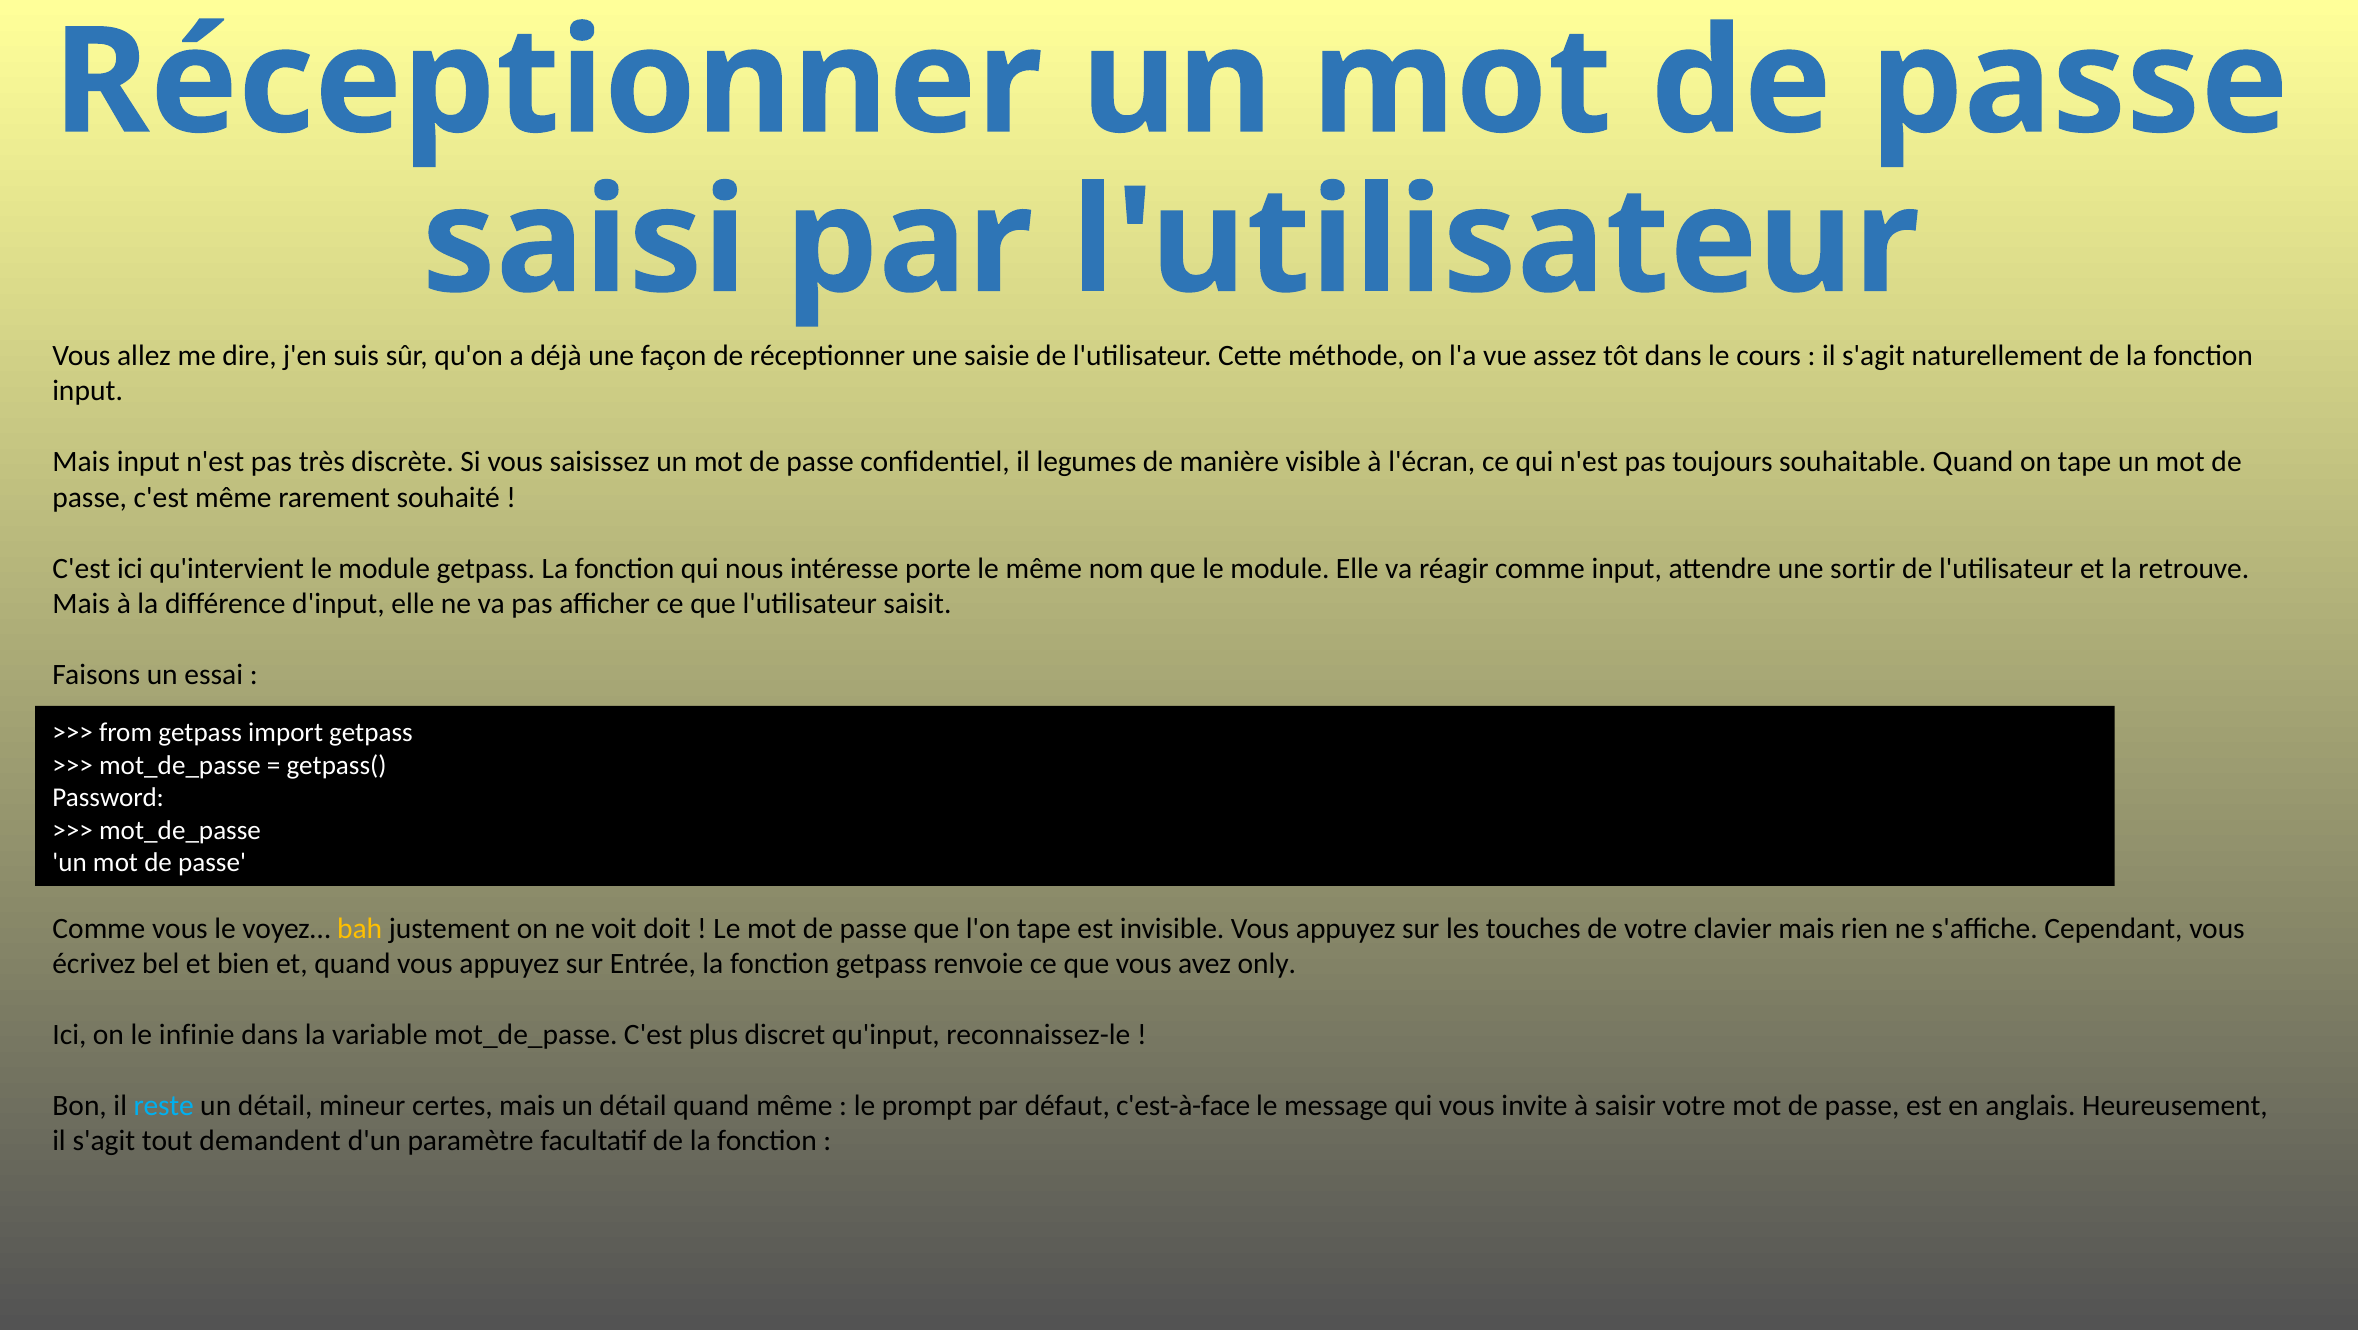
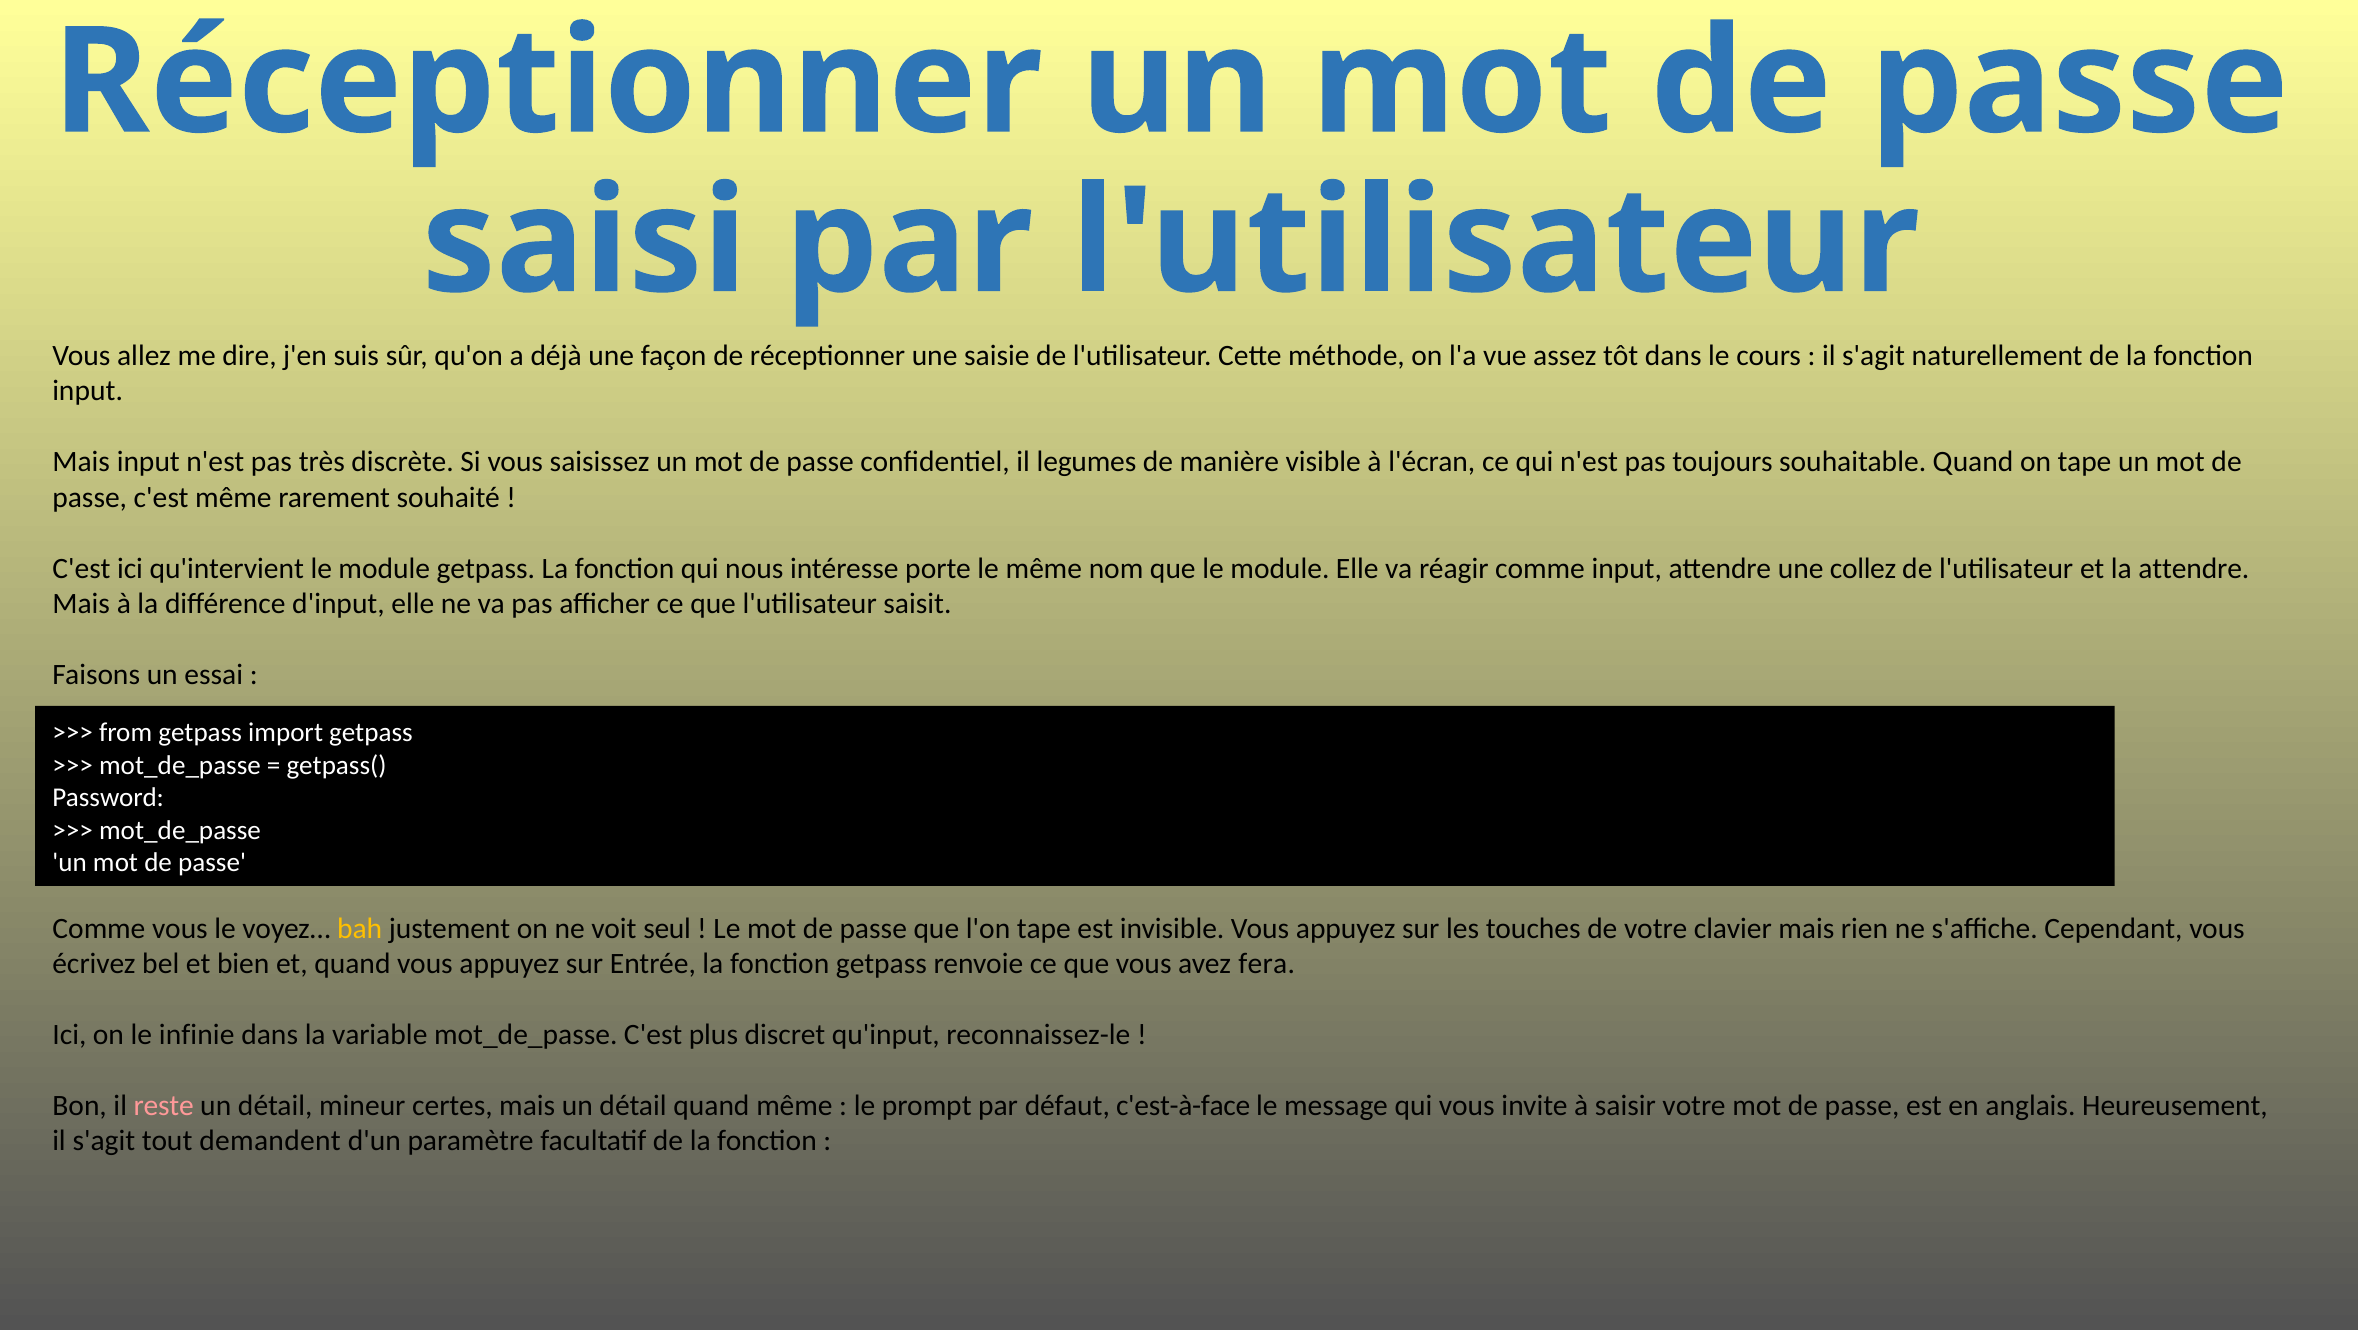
sortir: sortir -> collez
la retrouve: retrouve -> attendre
doit: doit -> seul
only: only -> fera
reste colour: light blue -> pink
